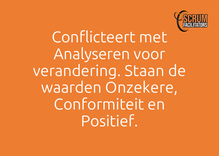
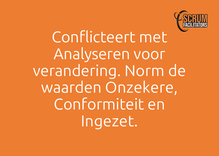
Staan: Staan -> Norm
Positief: Positief -> Ingezet
